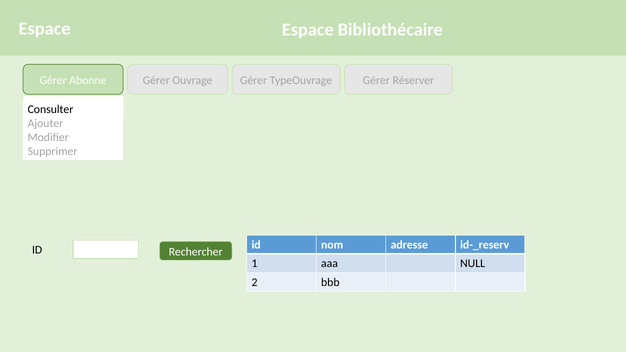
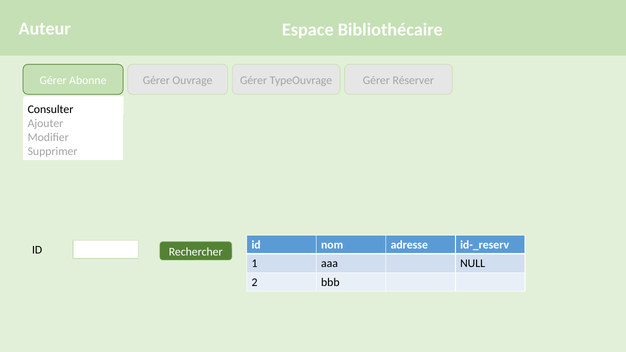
Espace at (45, 29): Espace -> Auteur
